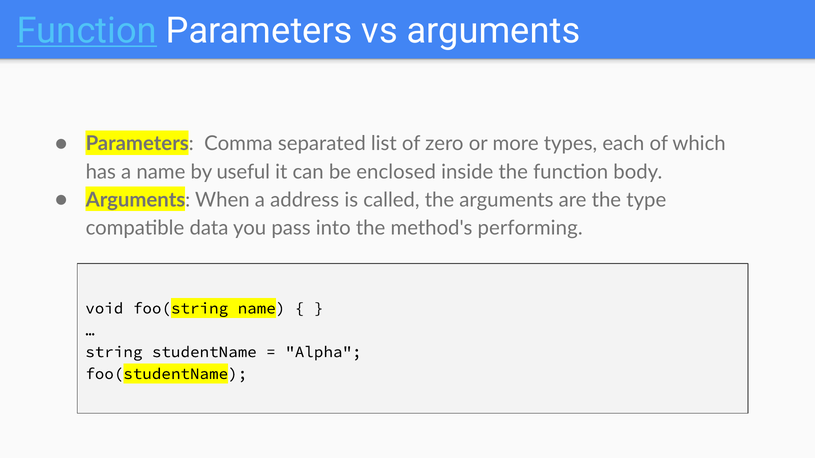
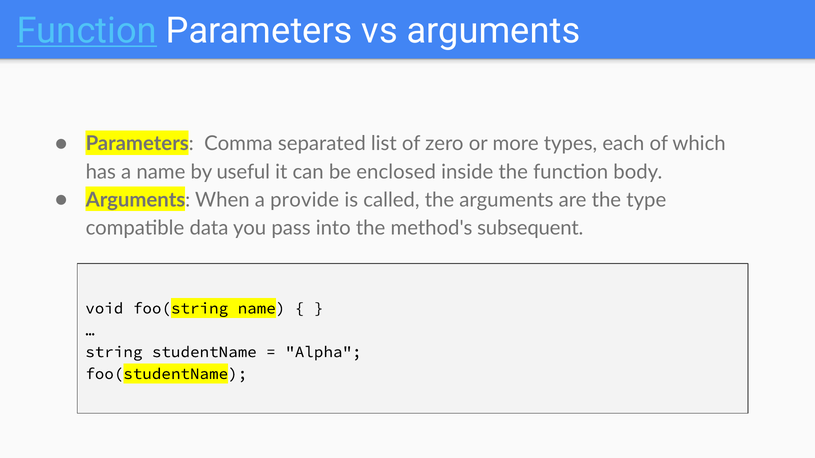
address: address -> provide
performing: performing -> subsequent
